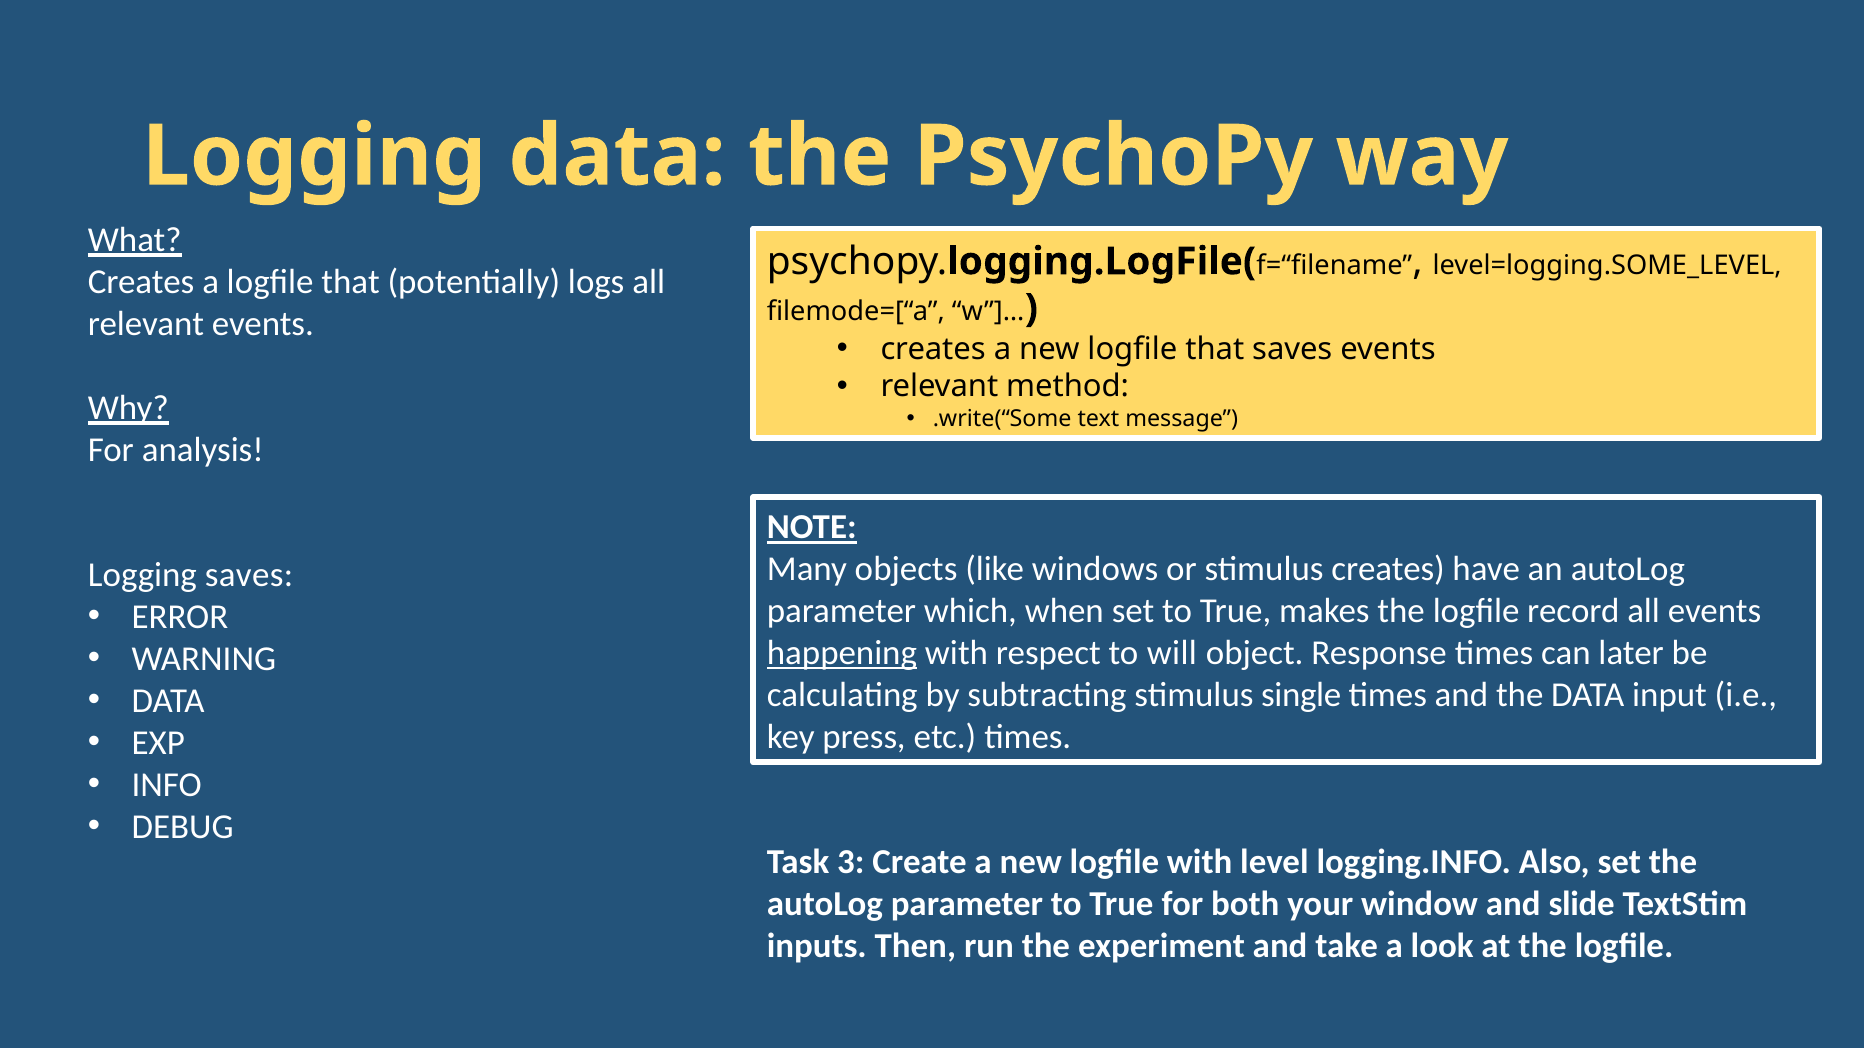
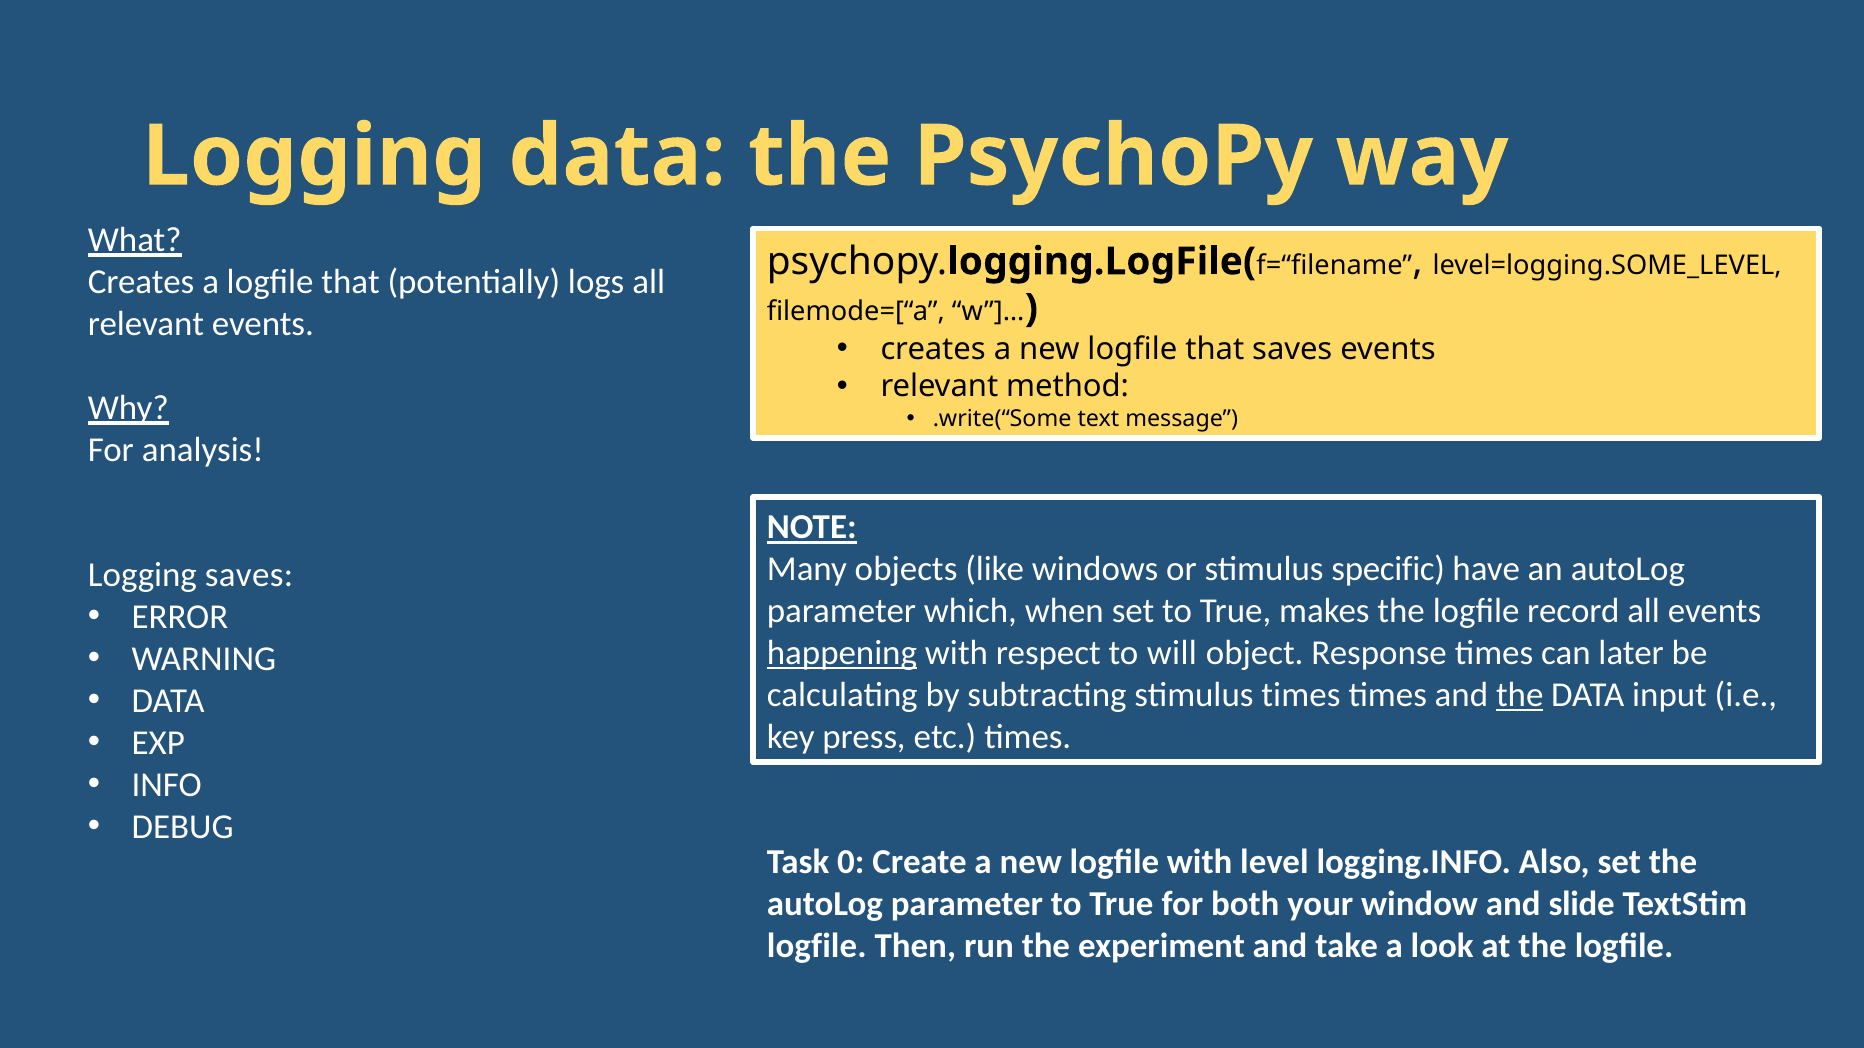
stimulus creates: creates -> specific
stimulus single: single -> times
the at (1520, 695) underline: none -> present
3: 3 -> 0
inputs at (817, 946): inputs -> logfile
